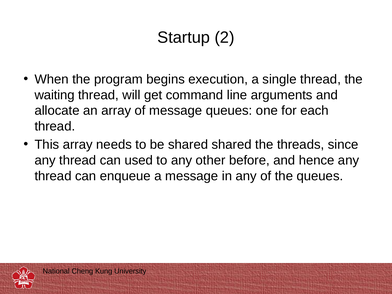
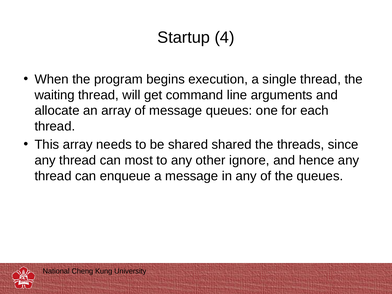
2: 2 -> 4
used: used -> most
before: before -> ignore
